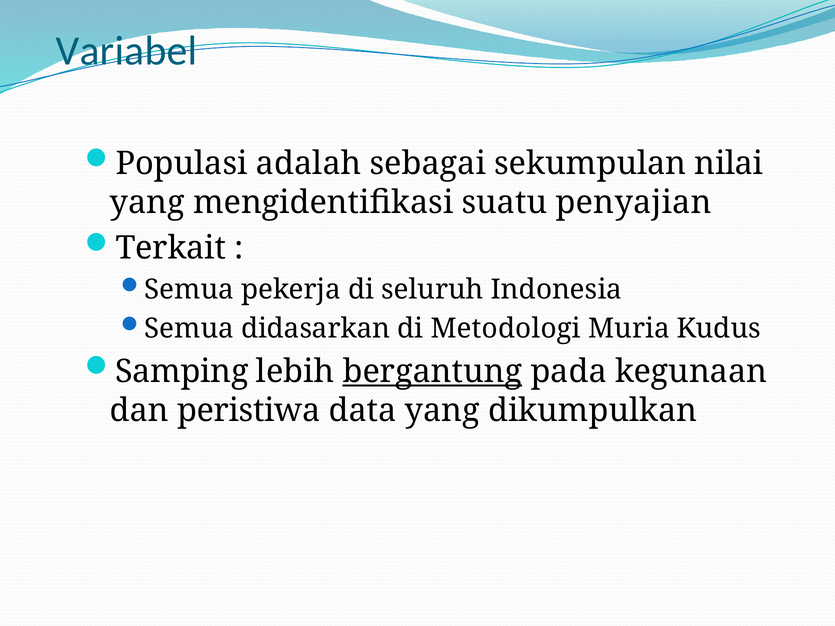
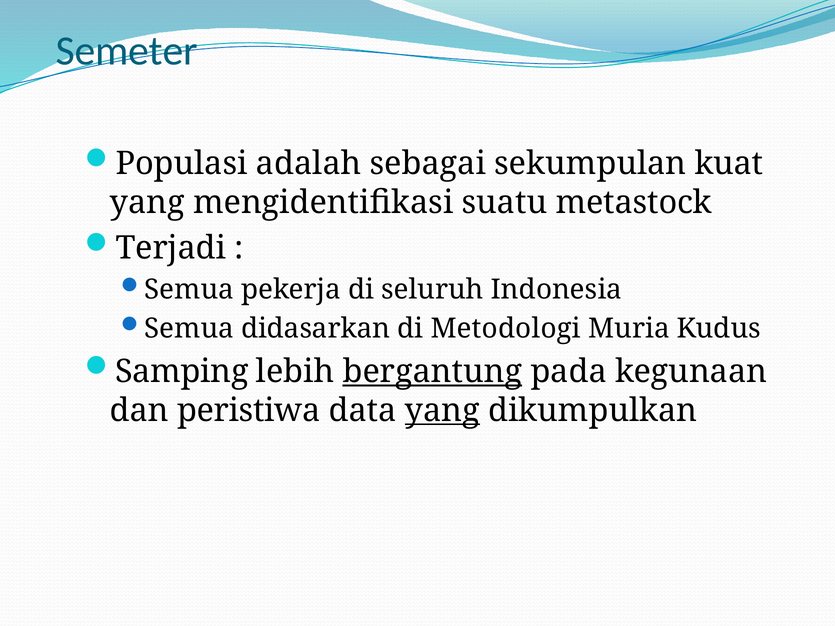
Variabel: Variabel -> Semeter
nilai: nilai -> kuat
penyajian: penyajian -> metastock
Terkait: Terkait -> Terjadi
yang at (442, 410) underline: none -> present
